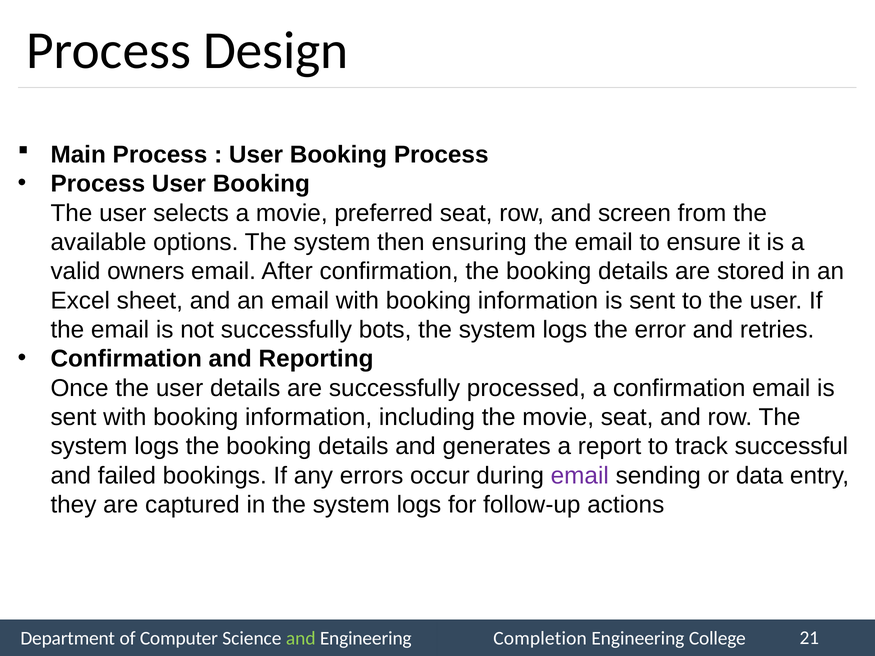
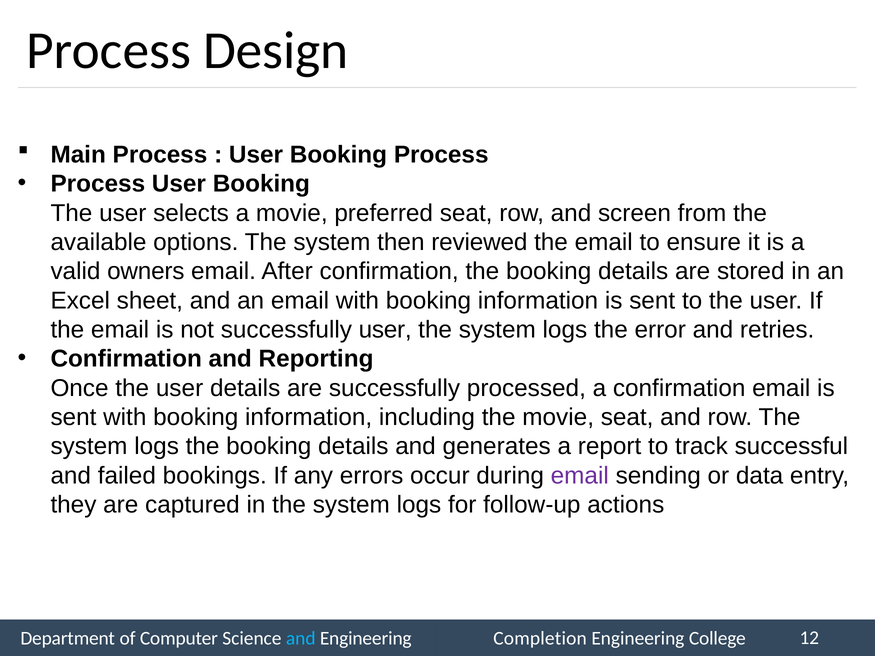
ensuring: ensuring -> reviewed
successfully bots: bots -> user
and at (301, 639) colour: light green -> light blue
21: 21 -> 12
